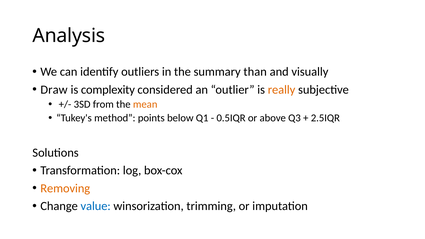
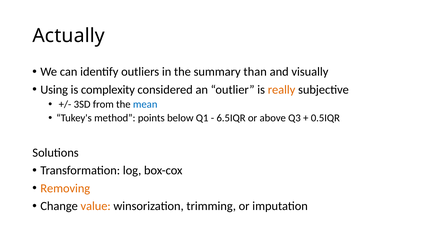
Analysis: Analysis -> Actually
Draw: Draw -> Using
mean colour: orange -> blue
0.5IQR: 0.5IQR -> 6.5IQR
2.5IQR: 2.5IQR -> 0.5IQR
value colour: blue -> orange
